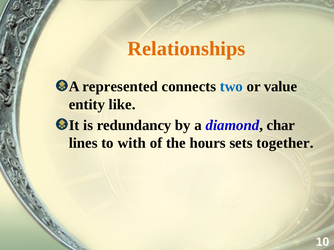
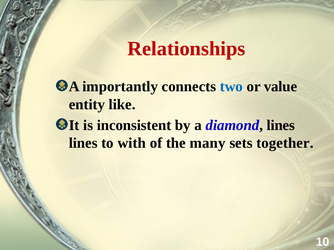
Relationships colour: orange -> red
represented: represented -> importantly
redundancy: redundancy -> inconsistent
diamond char: char -> lines
hours: hours -> many
